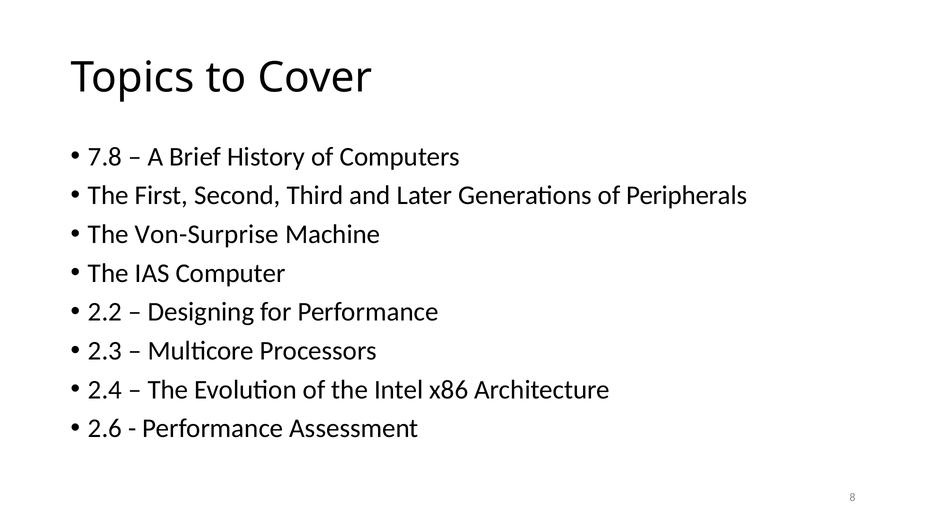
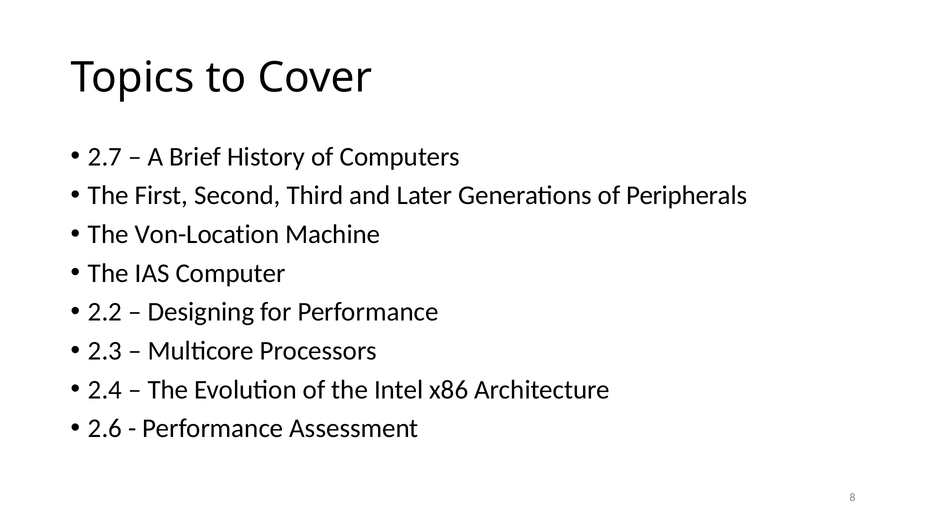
7.8: 7.8 -> 2.7
Von-Surprise: Von-Surprise -> Von-Location
